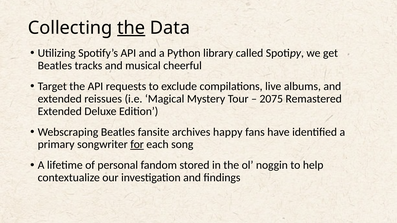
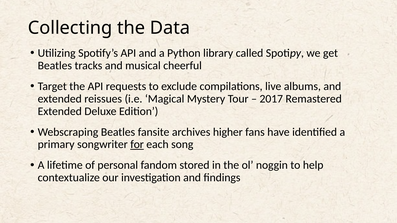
the at (131, 28) underline: present -> none
2075: 2075 -> 2017
happy: happy -> higher
